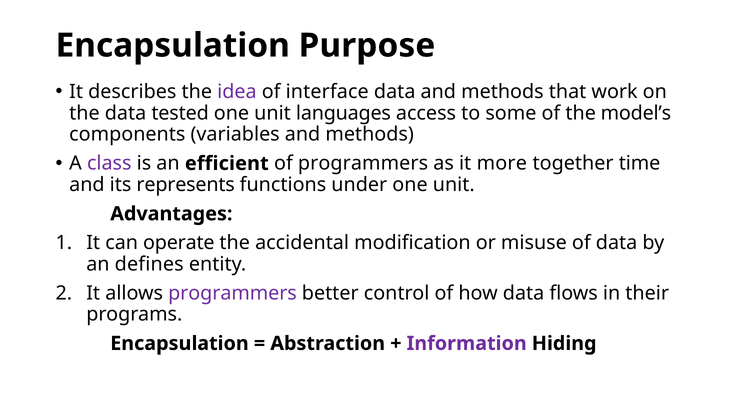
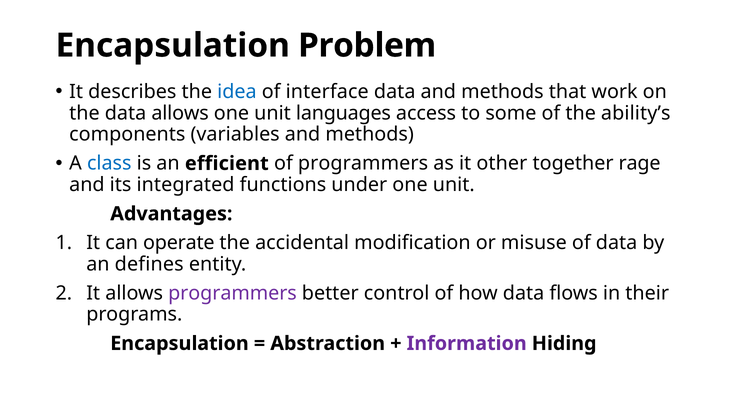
Purpose: Purpose -> Problem
idea colour: purple -> blue
data tested: tested -> allows
model’s: model’s -> ability’s
class colour: purple -> blue
more: more -> other
time: time -> rage
represents: represents -> integrated
